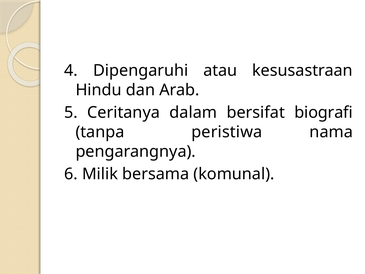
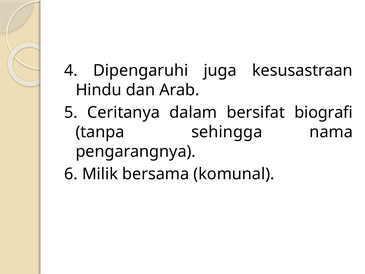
atau: atau -> juga
peristiwa: peristiwa -> sehingga
